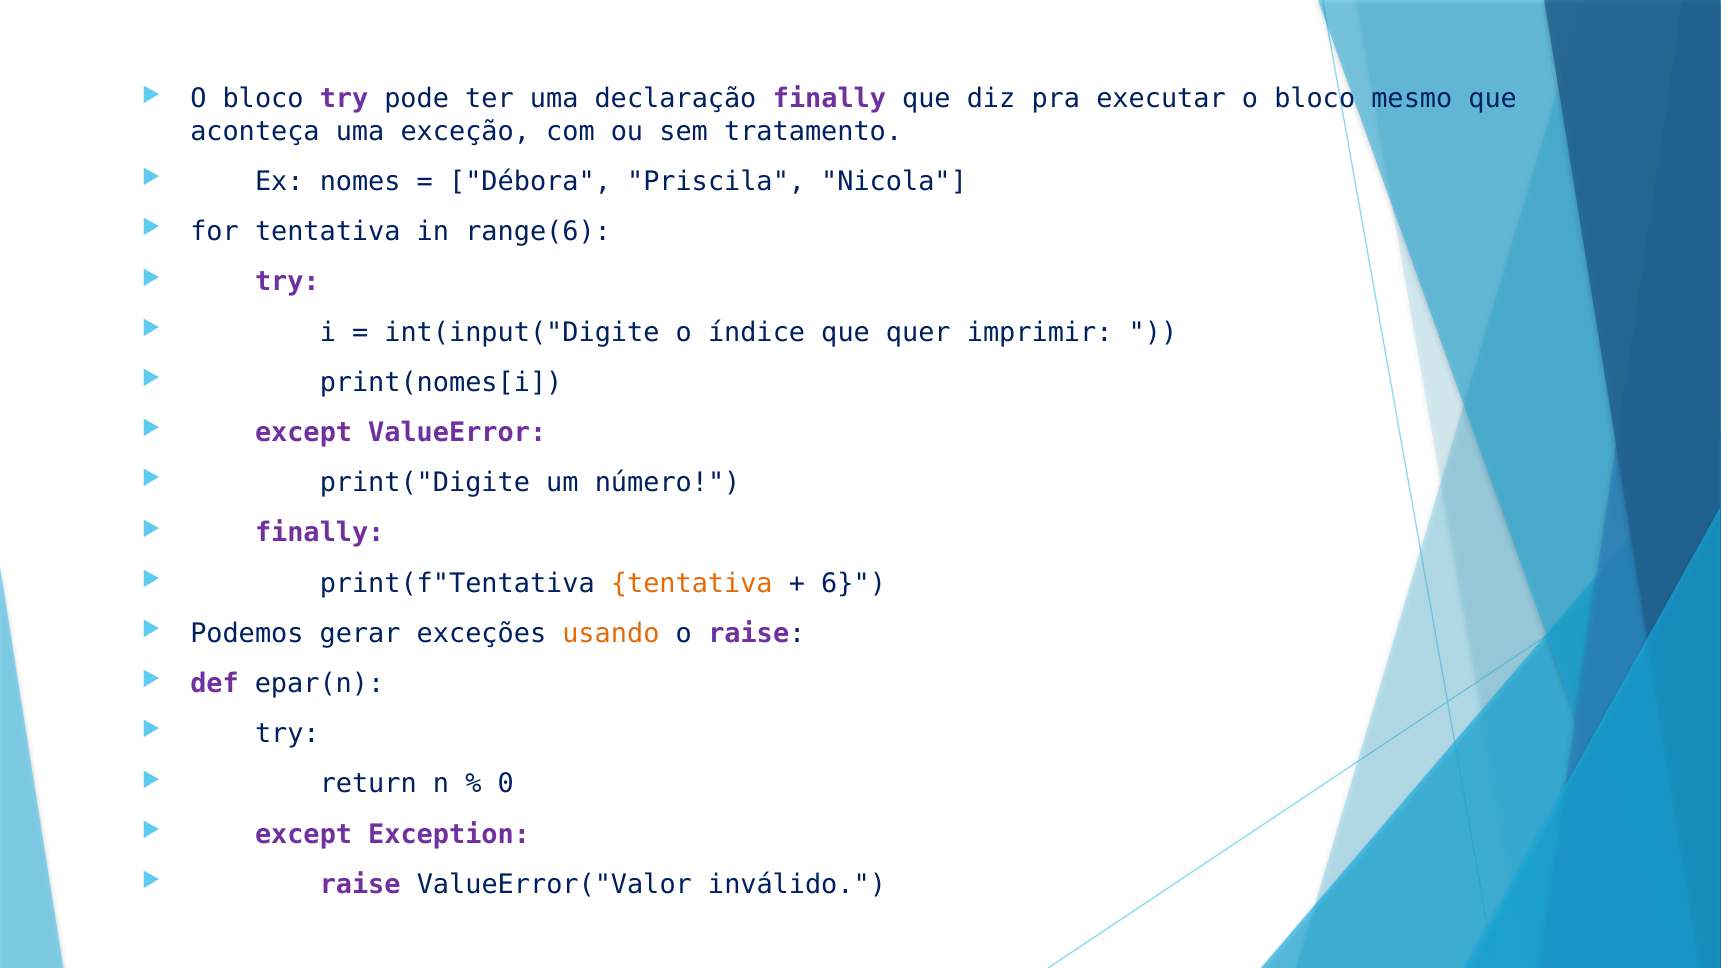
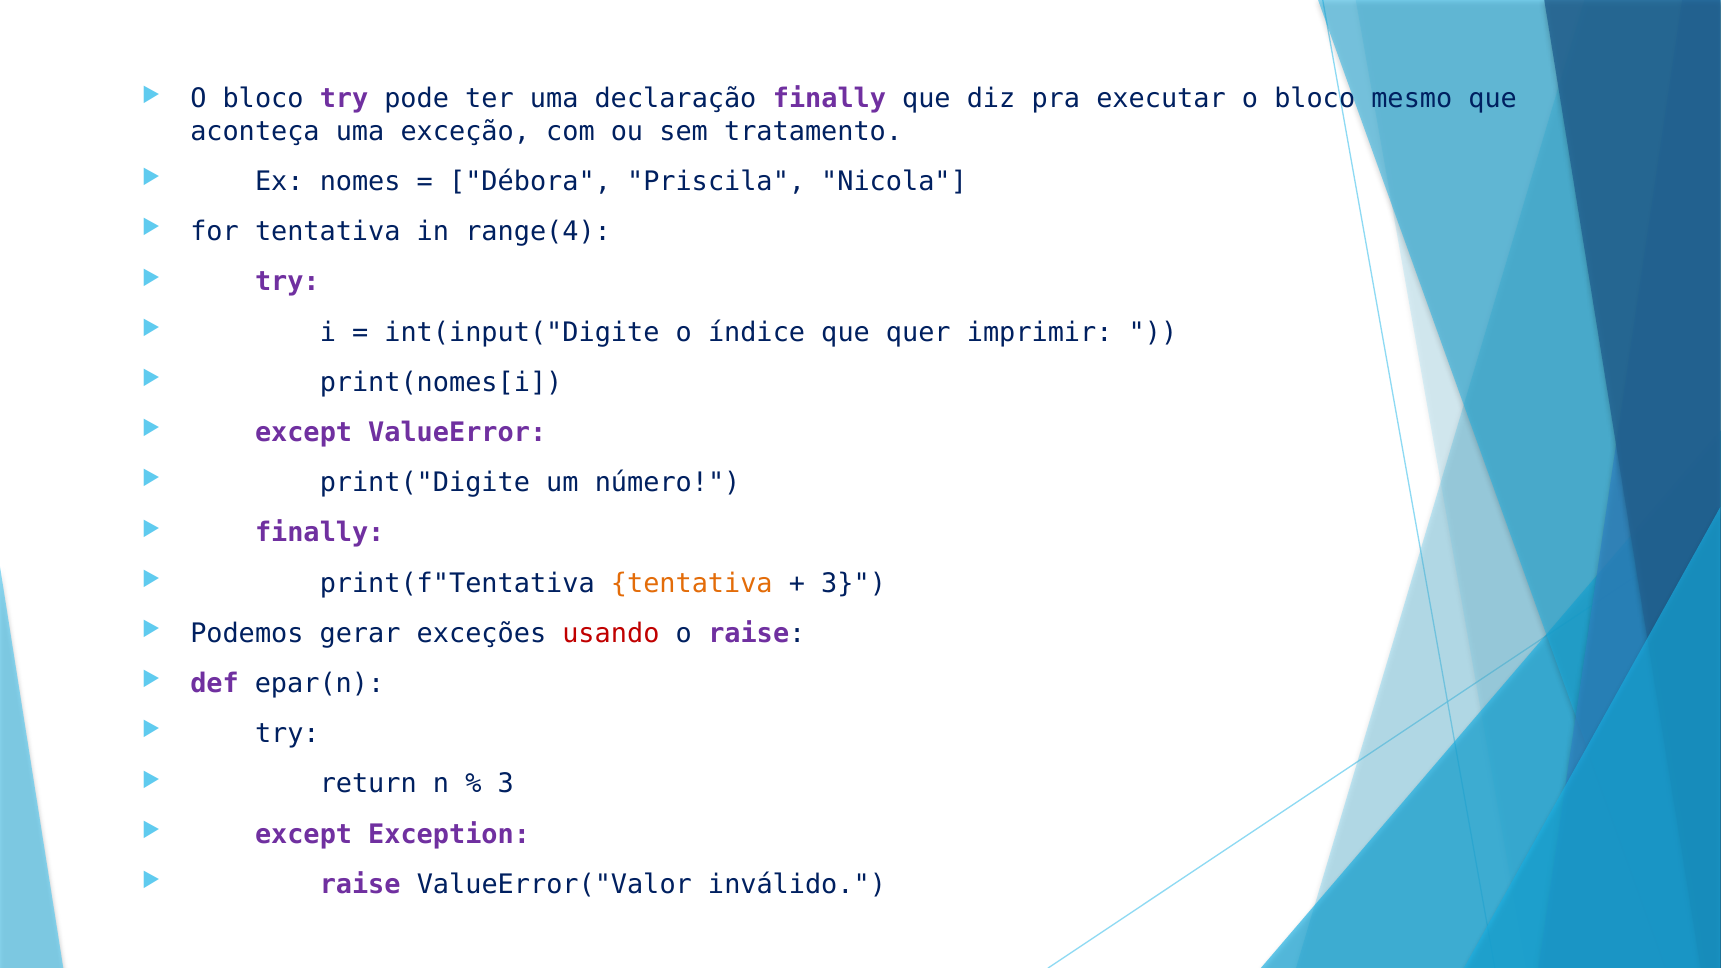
range(6: range(6 -> range(4
6 at (854, 583): 6 -> 3
usando colour: orange -> red
0 at (506, 784): 0 -> 3
